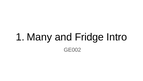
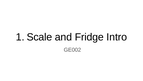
Many: Many -> Scale
